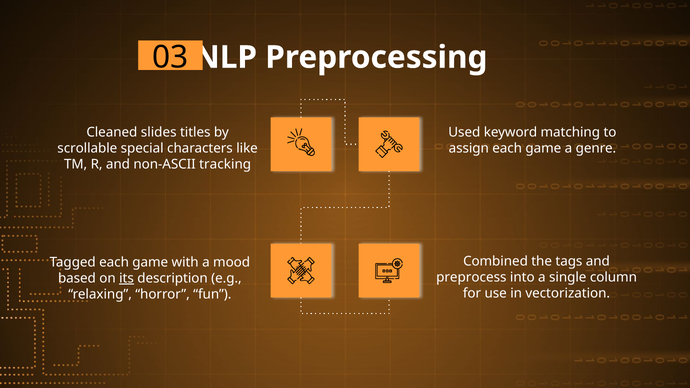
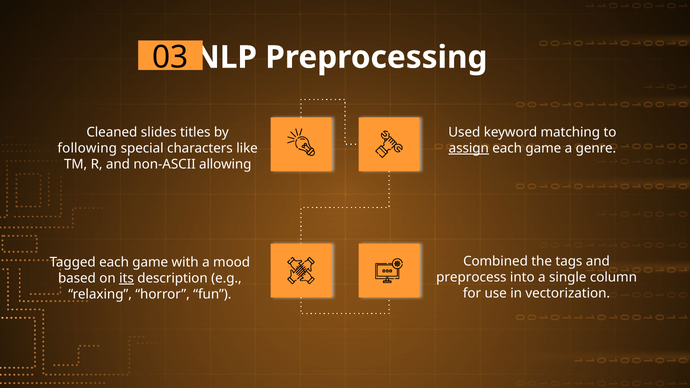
scrollable: scrollable -> following
assign underline: none -> present
tracking: tracking -> allowing
